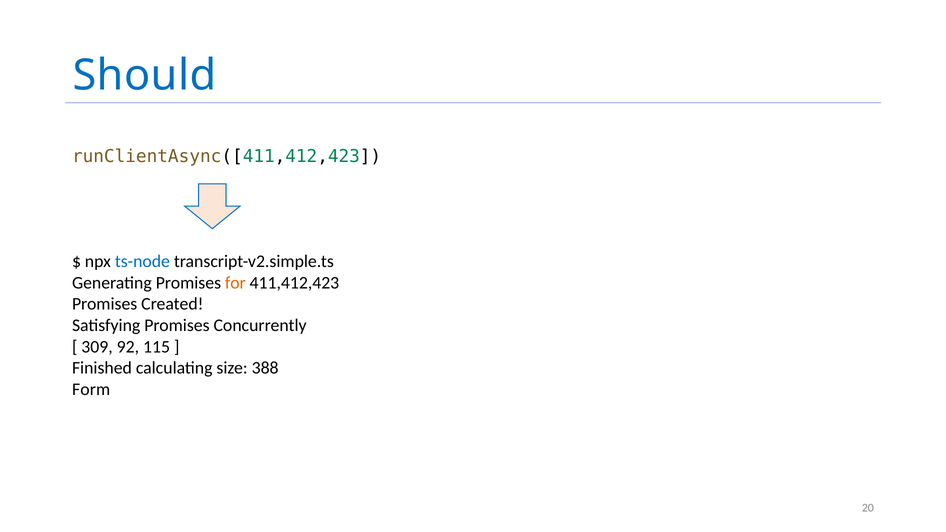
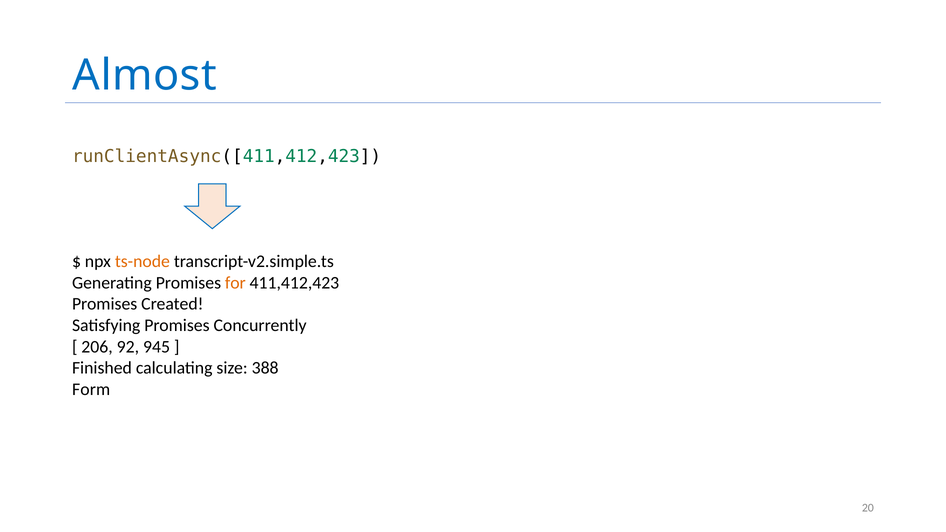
Should: Should -> Almost
ts-node colour: blue -> orange
309: 309 -> 206
115: 115 -> 945
